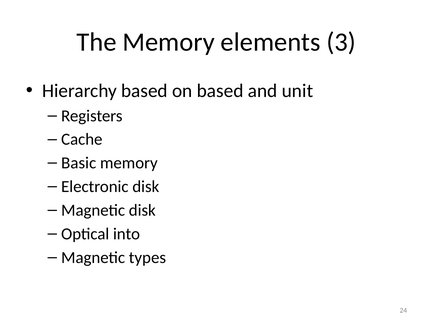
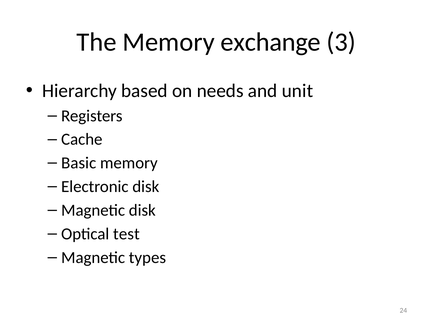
elements: elements -> exchange
on based: based -> needs
into: into -> test
